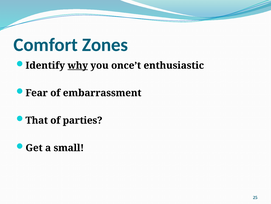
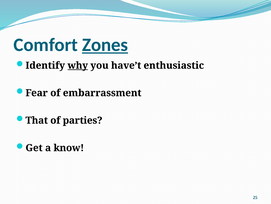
Zones underline: none -> present
once’t: once’t -> have’t
small: small -> know
